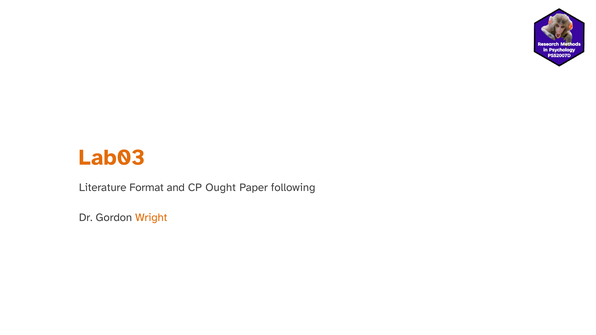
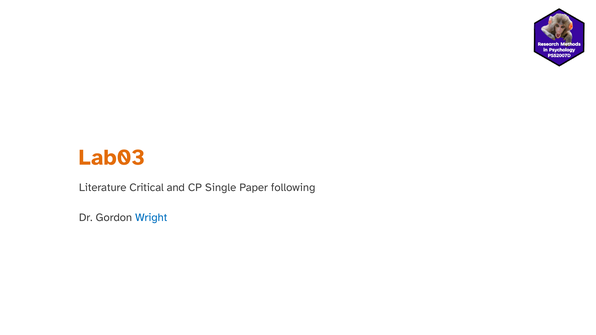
Format: Format -> Critical
Ought: Ought -> Single
Wright colour: orange -> blue
